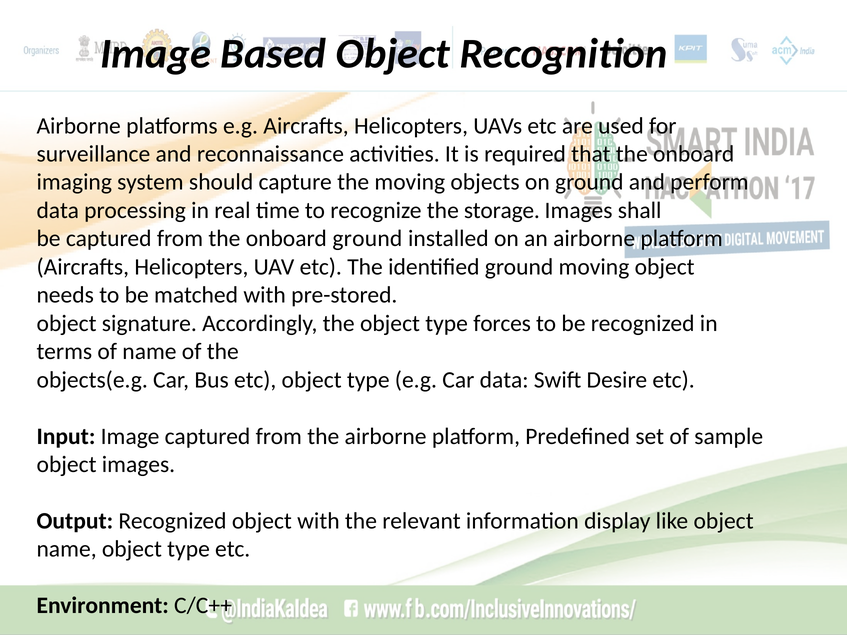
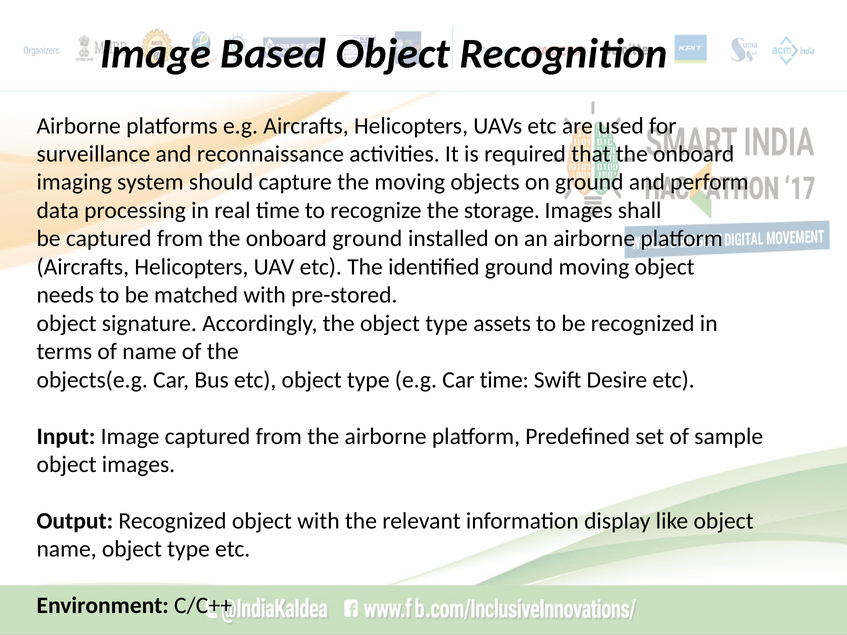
forces: forces -> assets
Car data: data -> time
